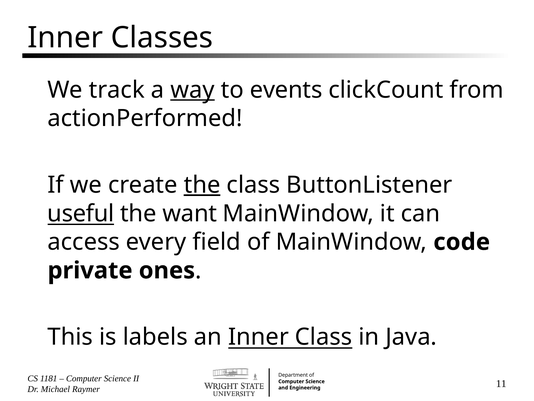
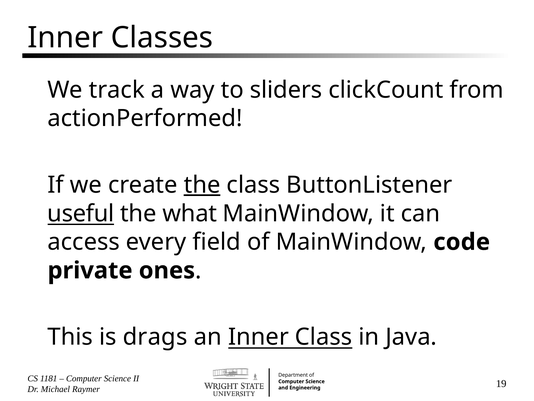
way underline: present -> none
events: events -> sliders
want: want -> what
labels: labels -> drags
11: 11 -> 19
